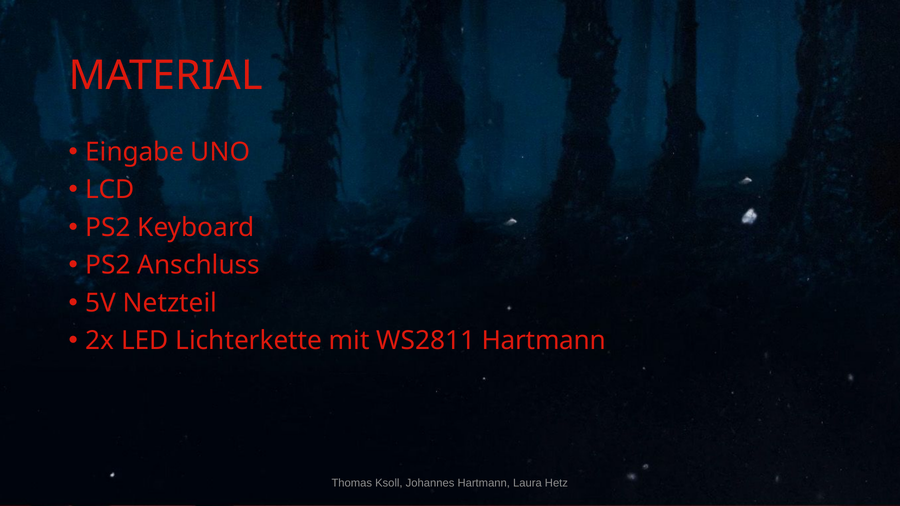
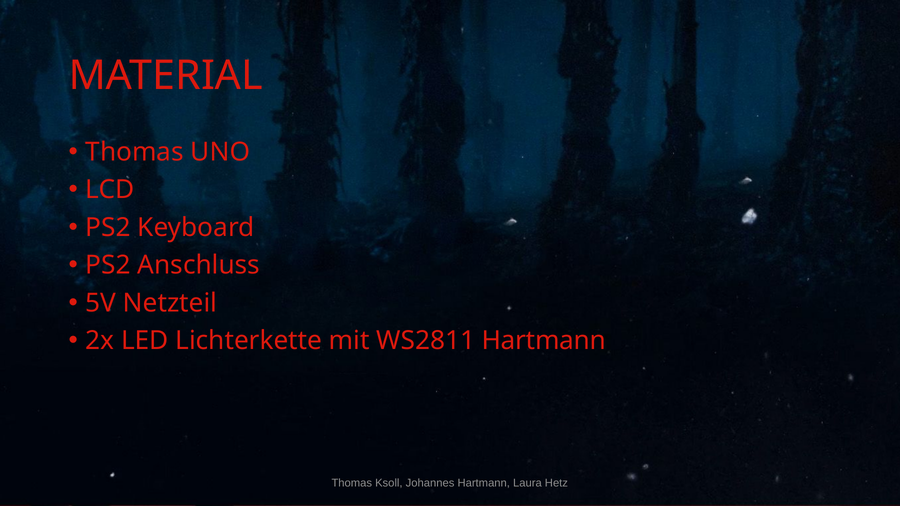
Eingabe at (135, 152): Eingabe -> Thomas
